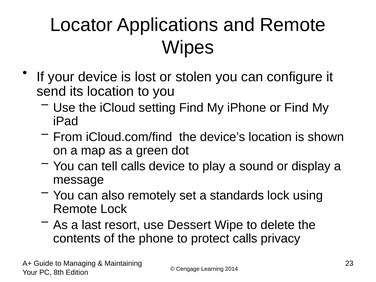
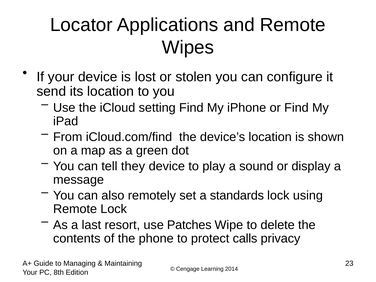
tell calls: calls -> they
Dessert: Dessert -> Patches
